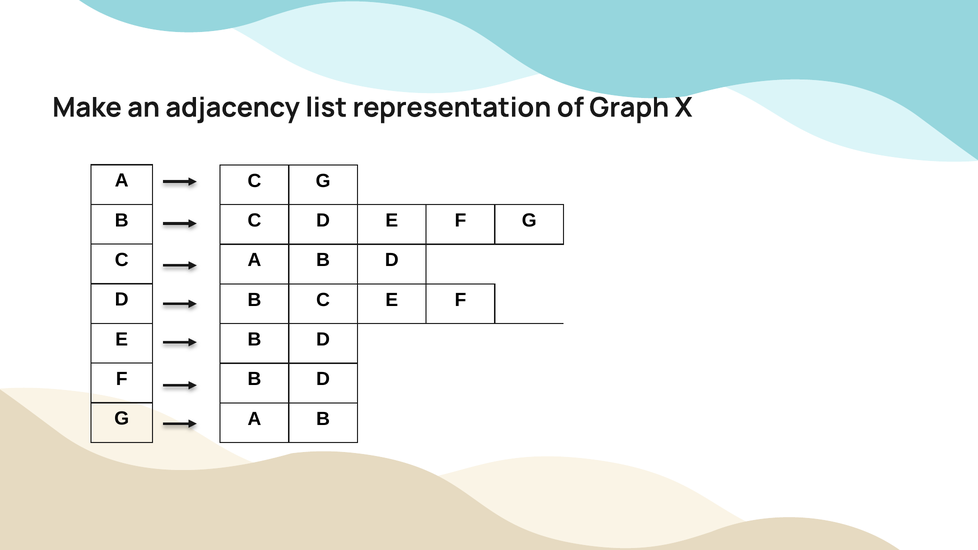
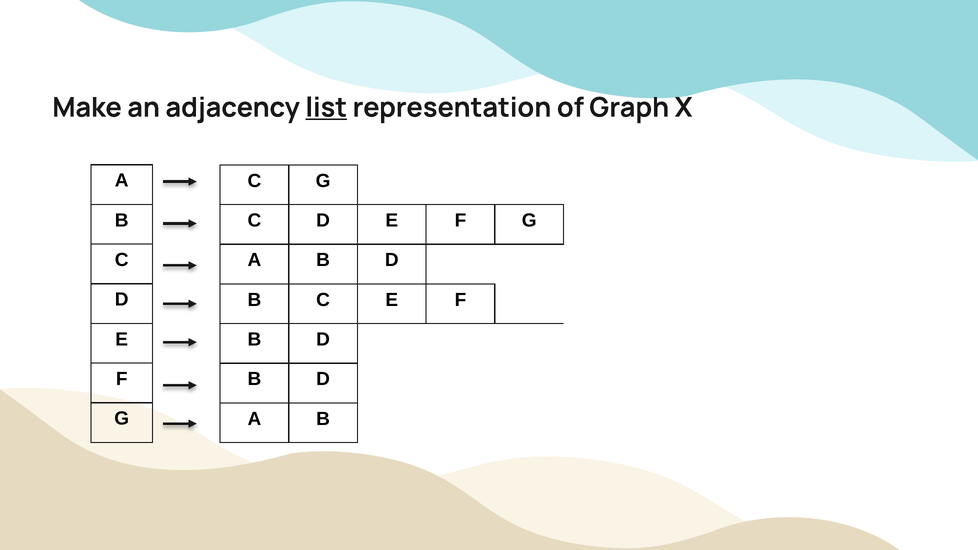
list underline: none -> present
